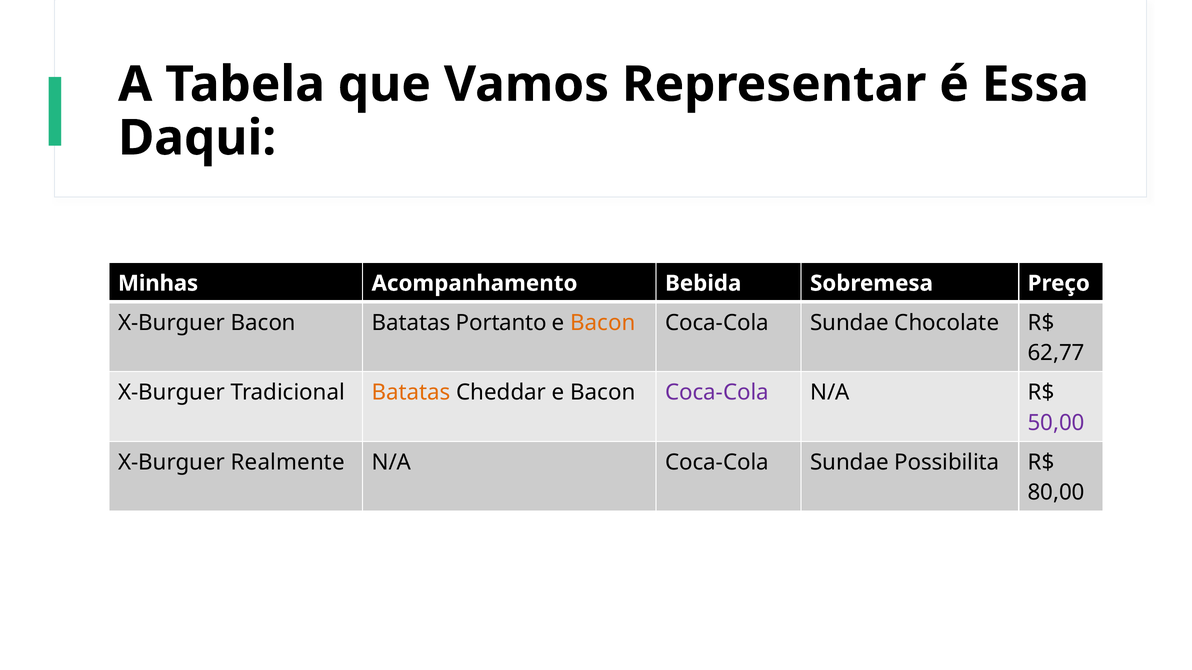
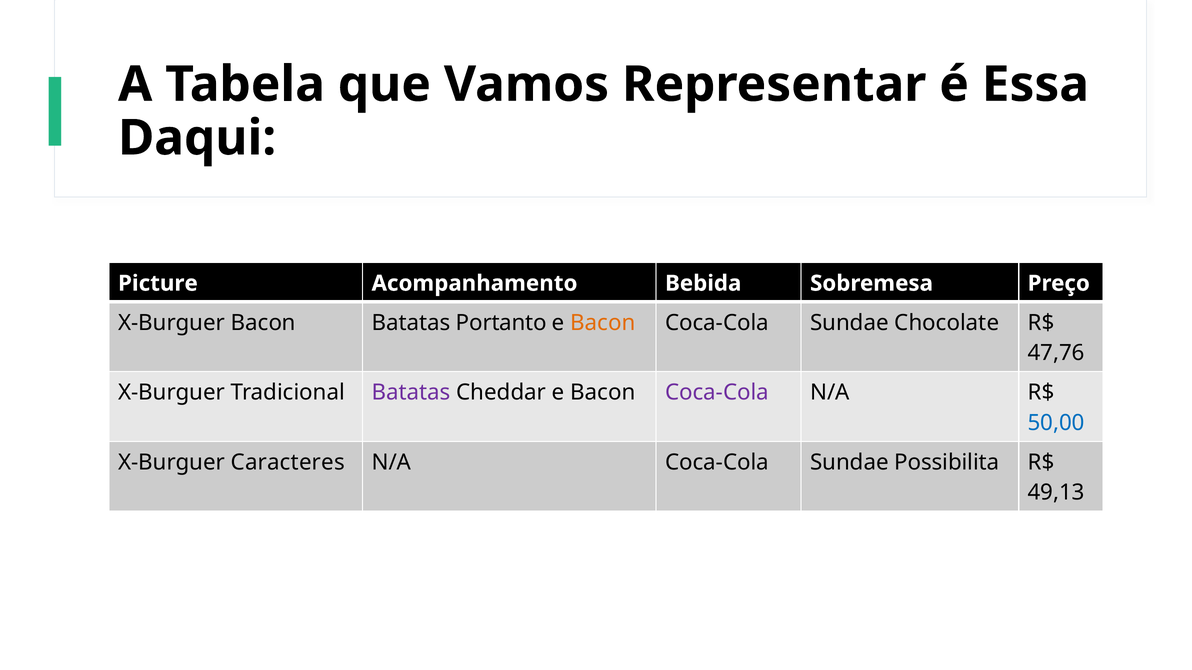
Minhas: Minhas -> Picture
62,77: 62,77 -> 47,76
Batatas at (411, 393) colour: orange -> purple
50,00 colour: purple -> blue
Realmente: Realmente -> Caracteres
80,00: 80,00 -> 49,13
